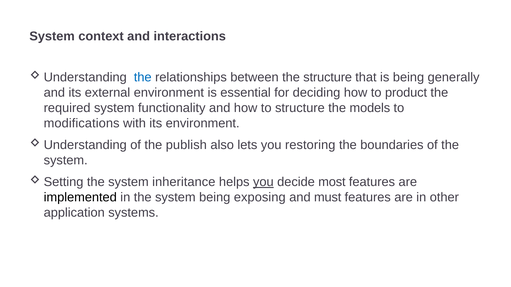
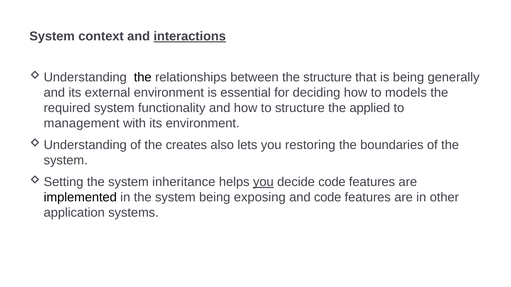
interactions underline: none -> present
the at (143, 78) colour: blue -> black
product: product -> models
models: models -> applied
modifications: modifications -> management
publish: publish -> creates
decide most: most -> code
and must: must -> code
